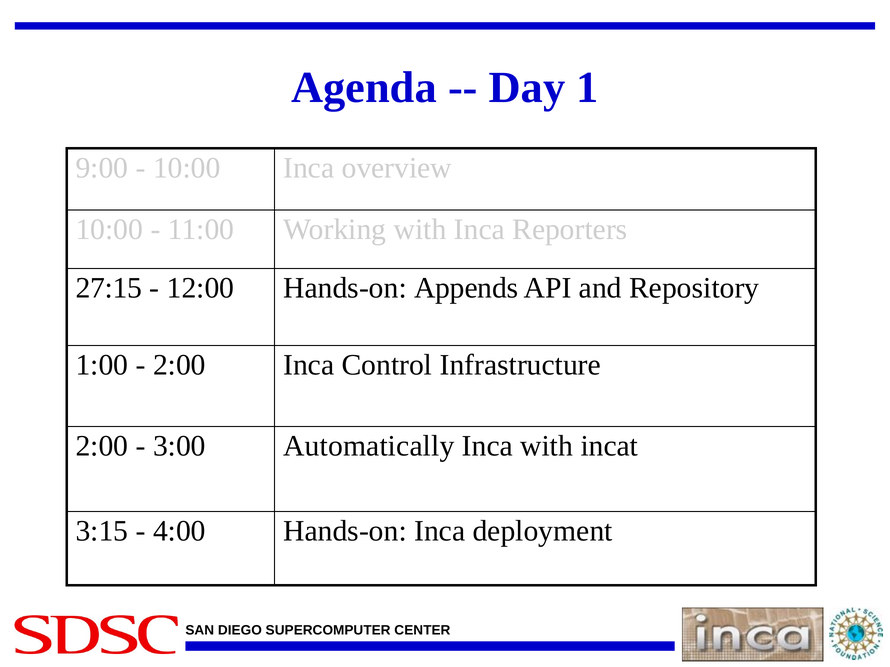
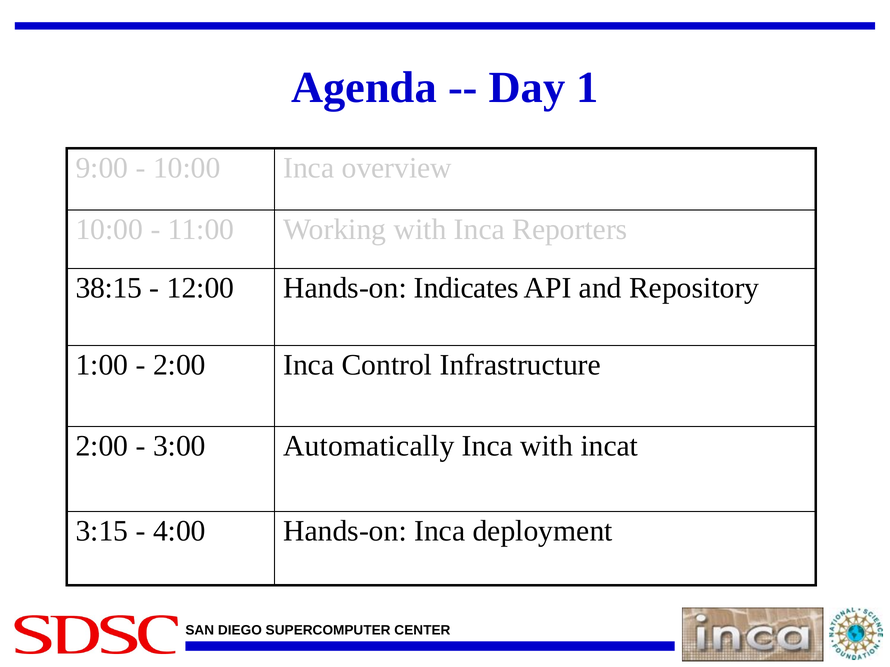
27:15: 27:15 -> 38:15
Appends: Appends -> Indicates
